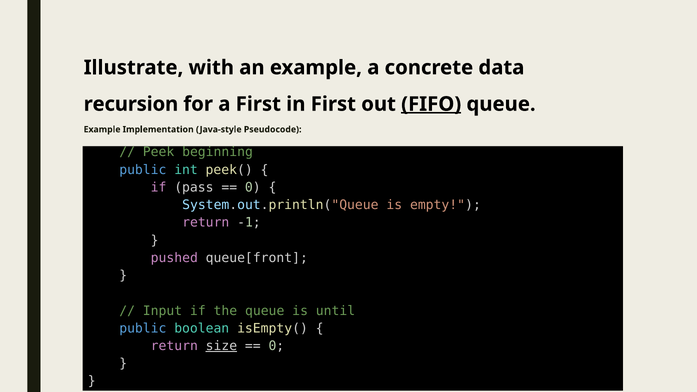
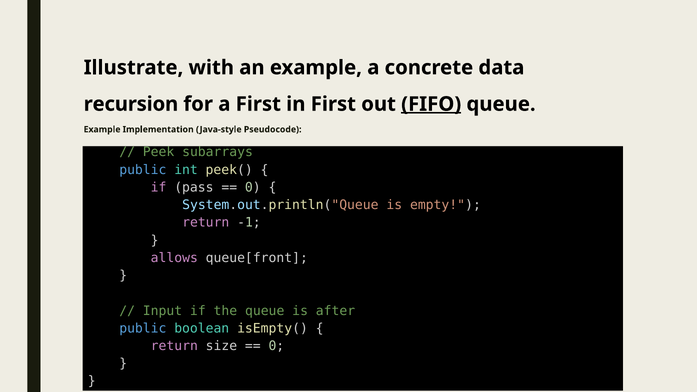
beginning: beginning -> subarrays
pushed: pushed -> allows
until: until -> after
size underline: present -> none
